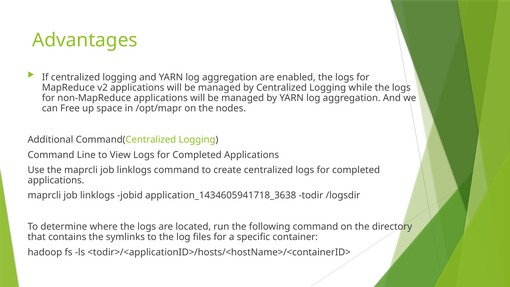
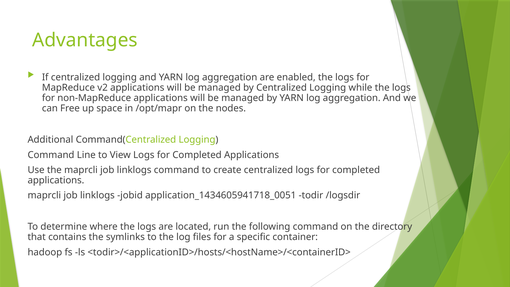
application_1434605941718_3638: application_1434605941718_3638 -> application_1434605941718_0051
